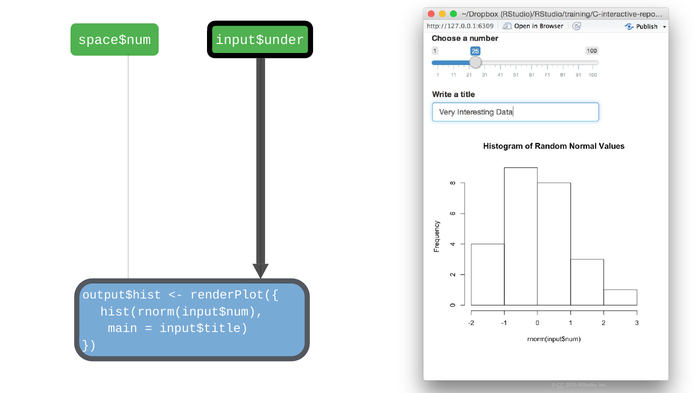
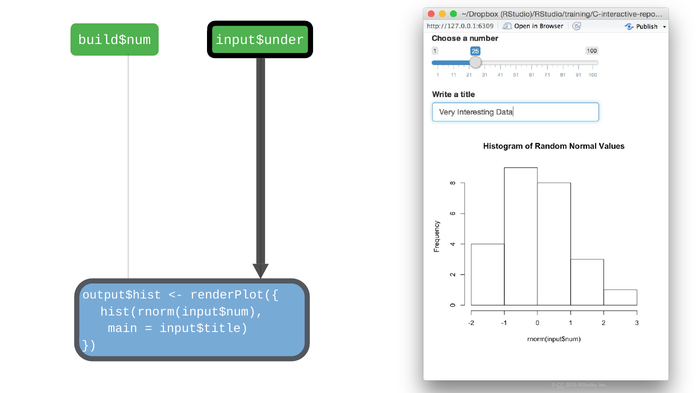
space$num: space$num -> build$num
